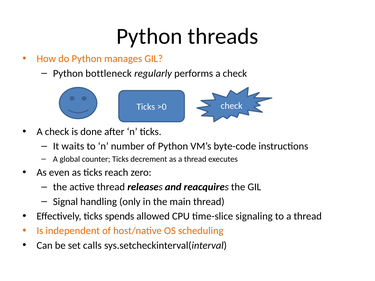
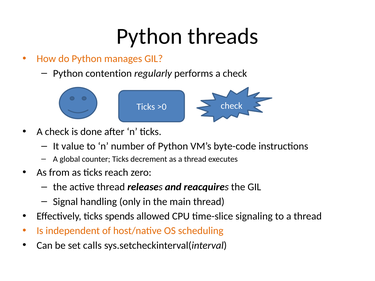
bottleneck: bottleneck -> contention
waits: waits -> value
even: even -> from
